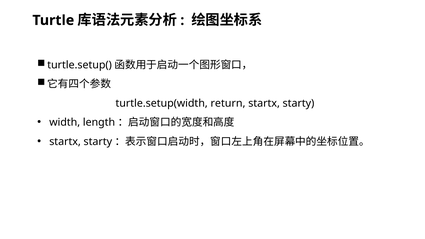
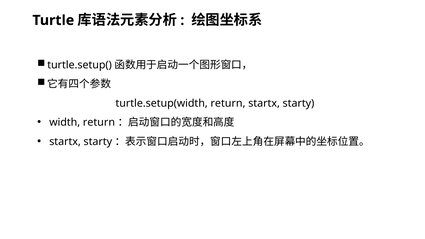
width length: length -> return
